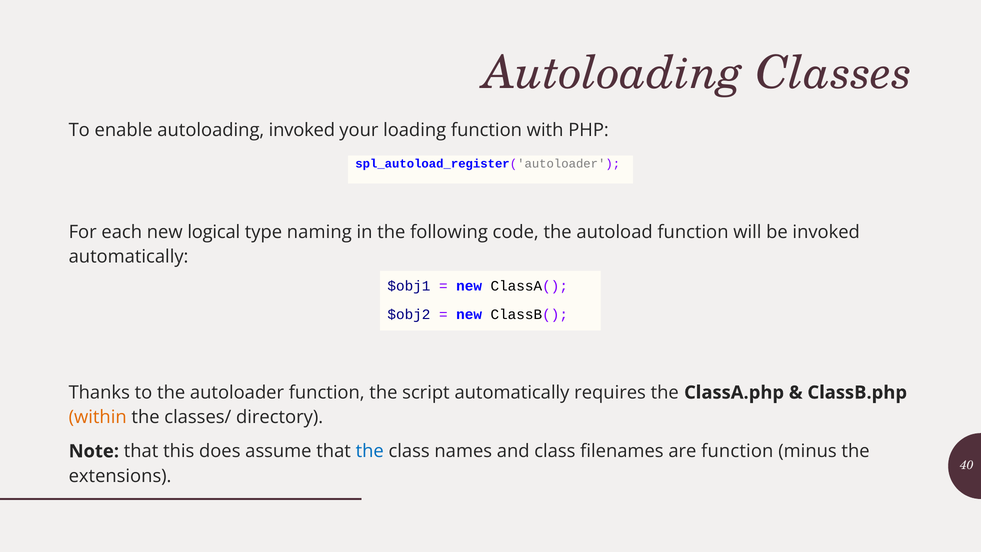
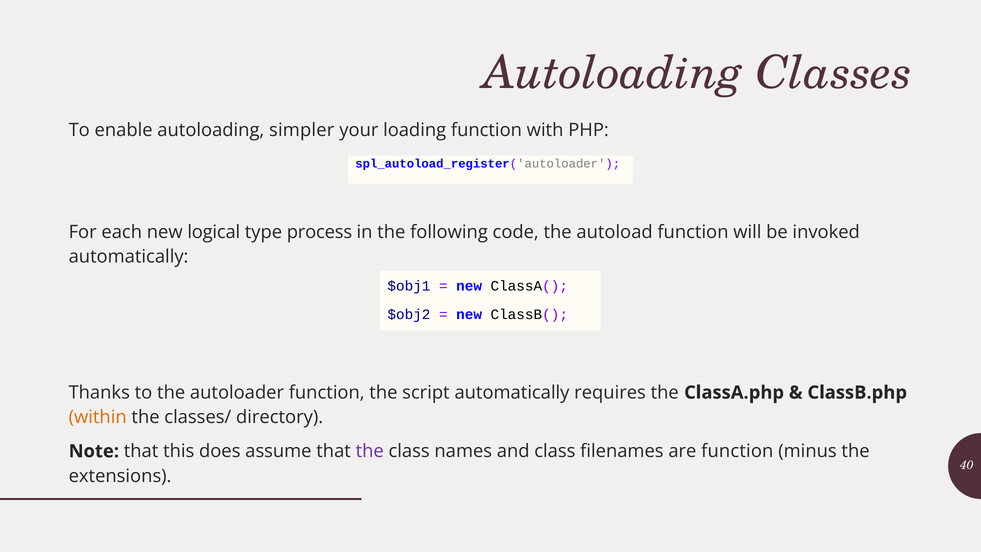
autoloading invoked: invoked -> simpler
naming: naming -> process
the at (370, 451) colour: blue -> purple
